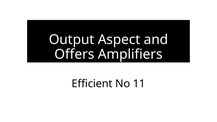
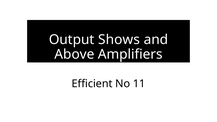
Aspect: Aspect -> Shows
Offers: Offers -> Above
